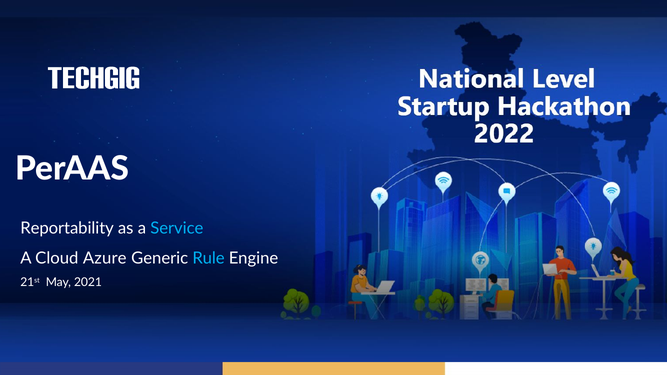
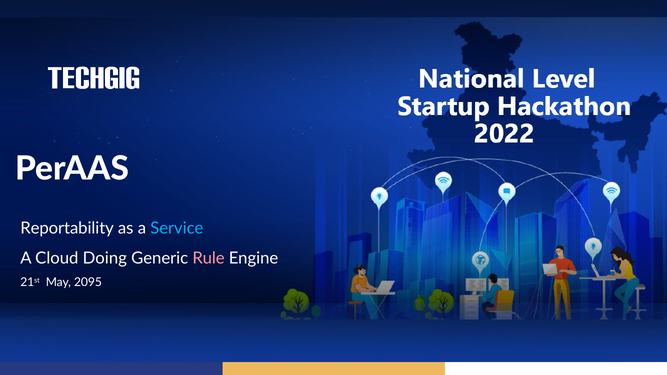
Azure: Azure -> Doing
Rule colour: light blue -> pink
2021: 2021 -> 2095
